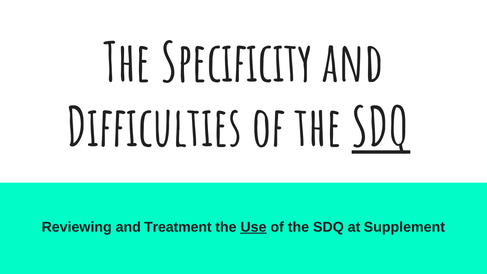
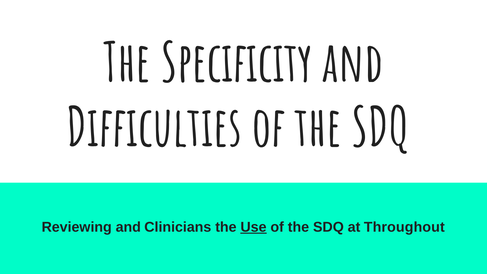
SDQ at (381, 129) underline: present -> none
Treatment: Treatment -> Clinicians
Supplement: Supplement -> Throughout
